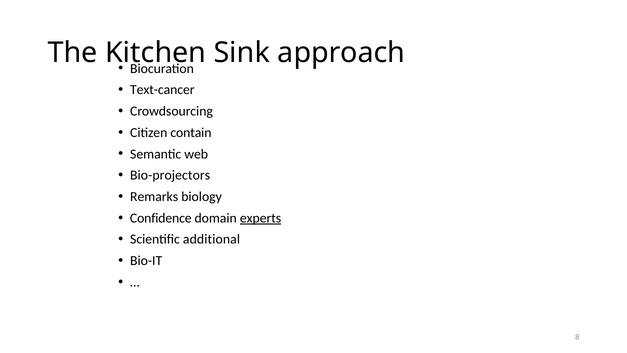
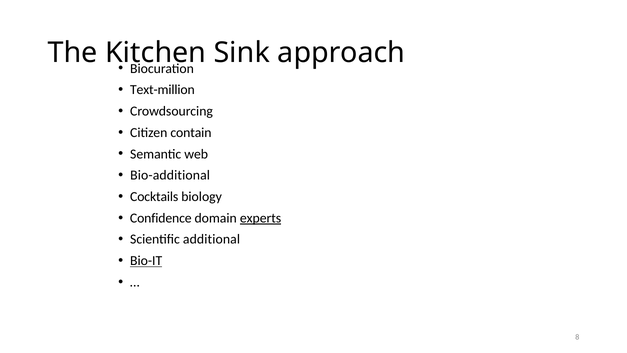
Text-cancer: Text-cancer -> Text-million
Bio-projectors: Bio-projectors -> Bio-additional
Remarks: Remarks -> Cocktails
Bio-IT underline: none -> present
